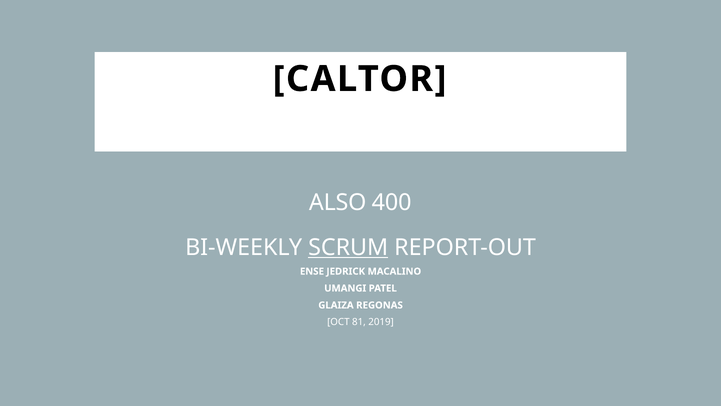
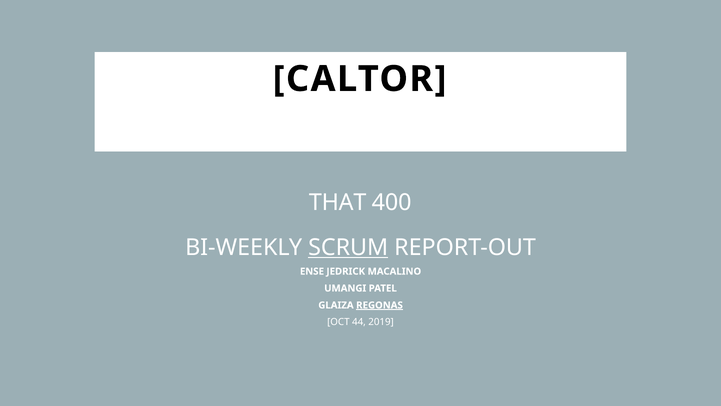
ALSO: ALSO -> THAT
REGONAS underline: none -> present
81: 81 -> 44
